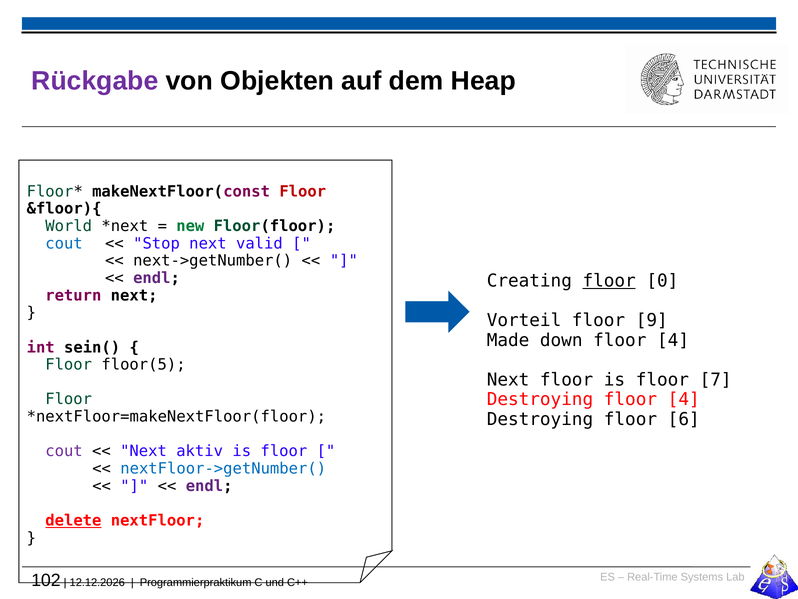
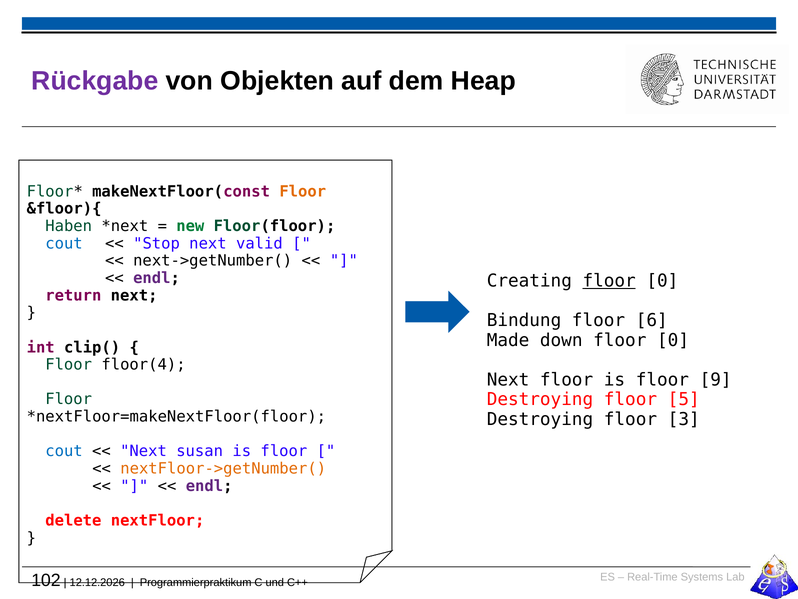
Floor at (303, 191) colour: red -> orange
World: World -> Haben
Vorteil: Vorteil -> Bindung
9: 9 -> 6
4 at (673, 340): 4 -> 0
sein(: sein( -> clip(
floor(5: floor(5 -> floor(4
7: 7 -> 9
Destroying floor 4: 4 -> 5
6: 6 -> 3
cout at (64, 451) colour: purple -> blue
aktiv: aktiv -> susan
nextFloor->getNumber( colour: blue -> orange
delete underline: present -> none
